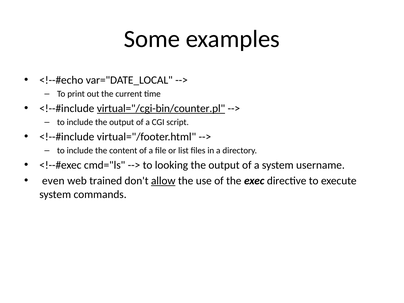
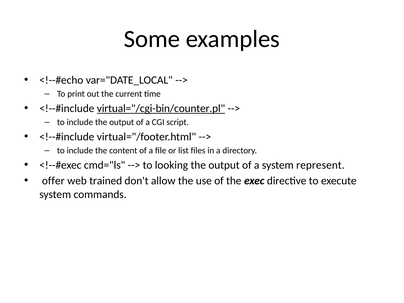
username: username -> represent
even: even -> offer
allow underline: present -> none
